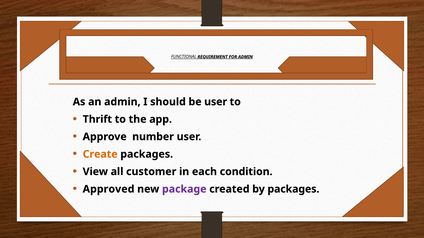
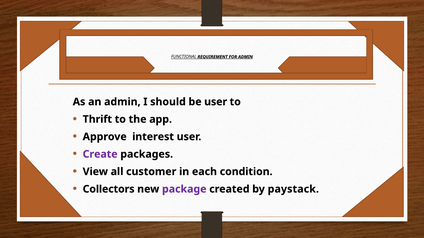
number: number -> interest
Create colour: orange -> purple
Approved: Approved -> Collectors
by packages: packages -> paystack
